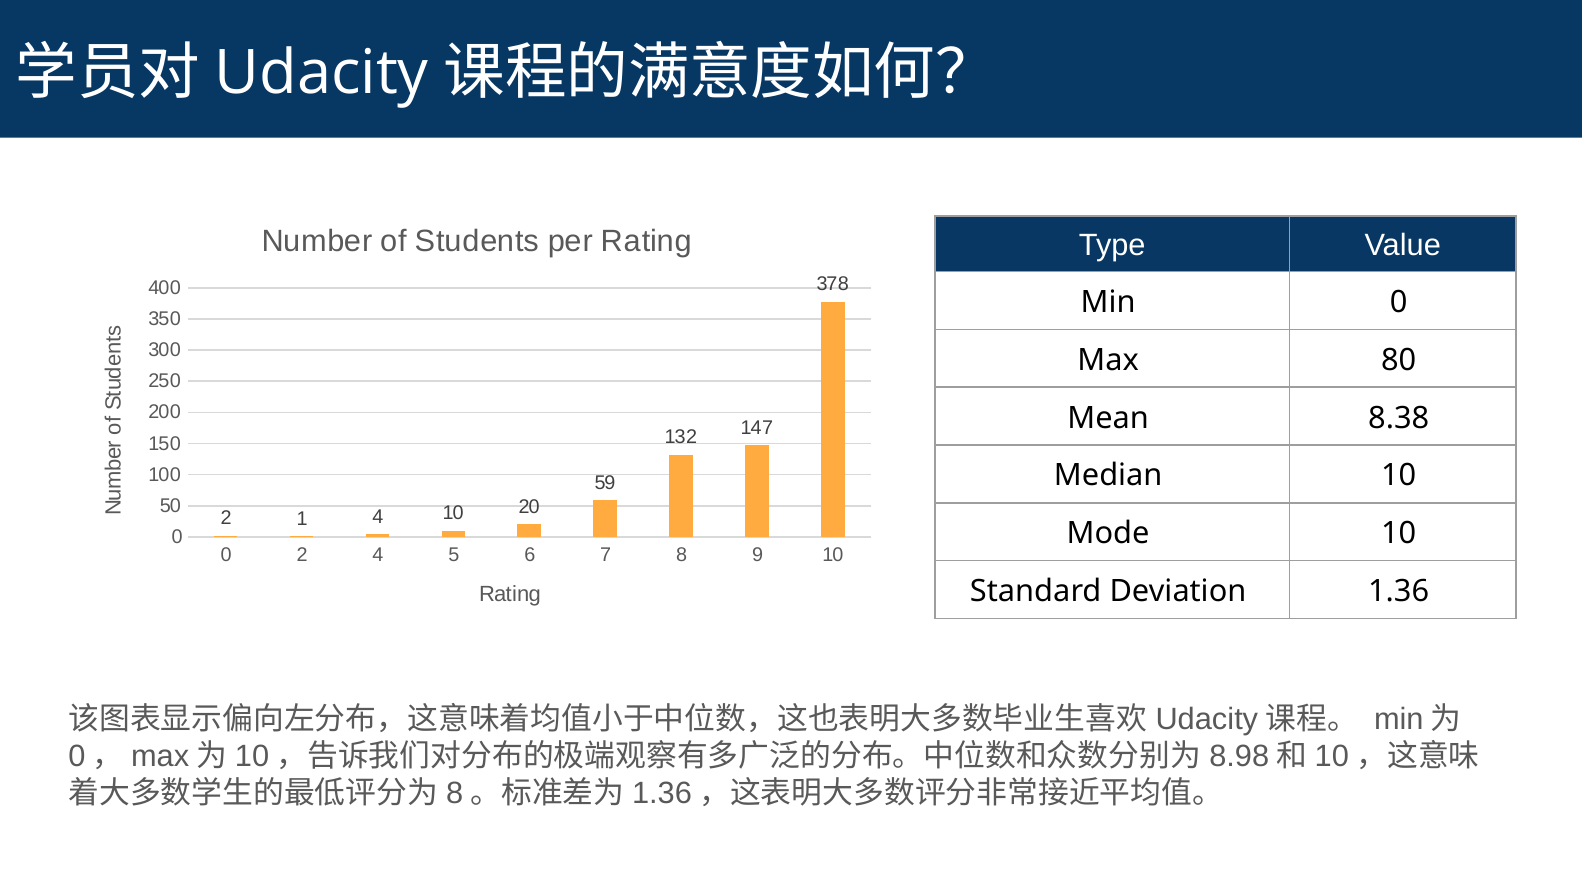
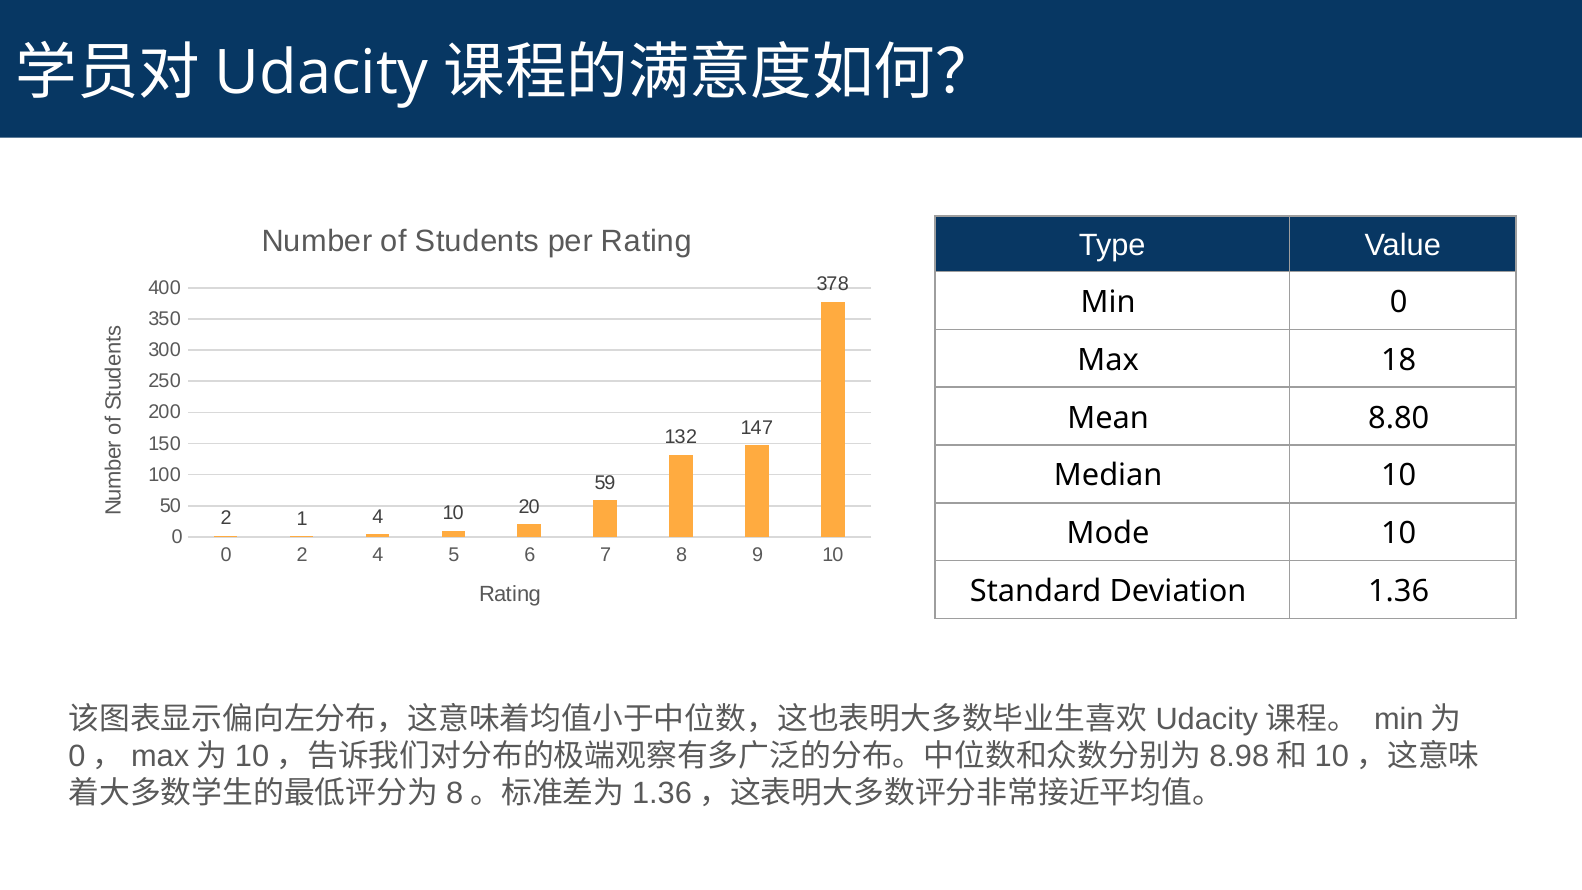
80: 80 -> 18
8.38: 8.38 -> 8.80
